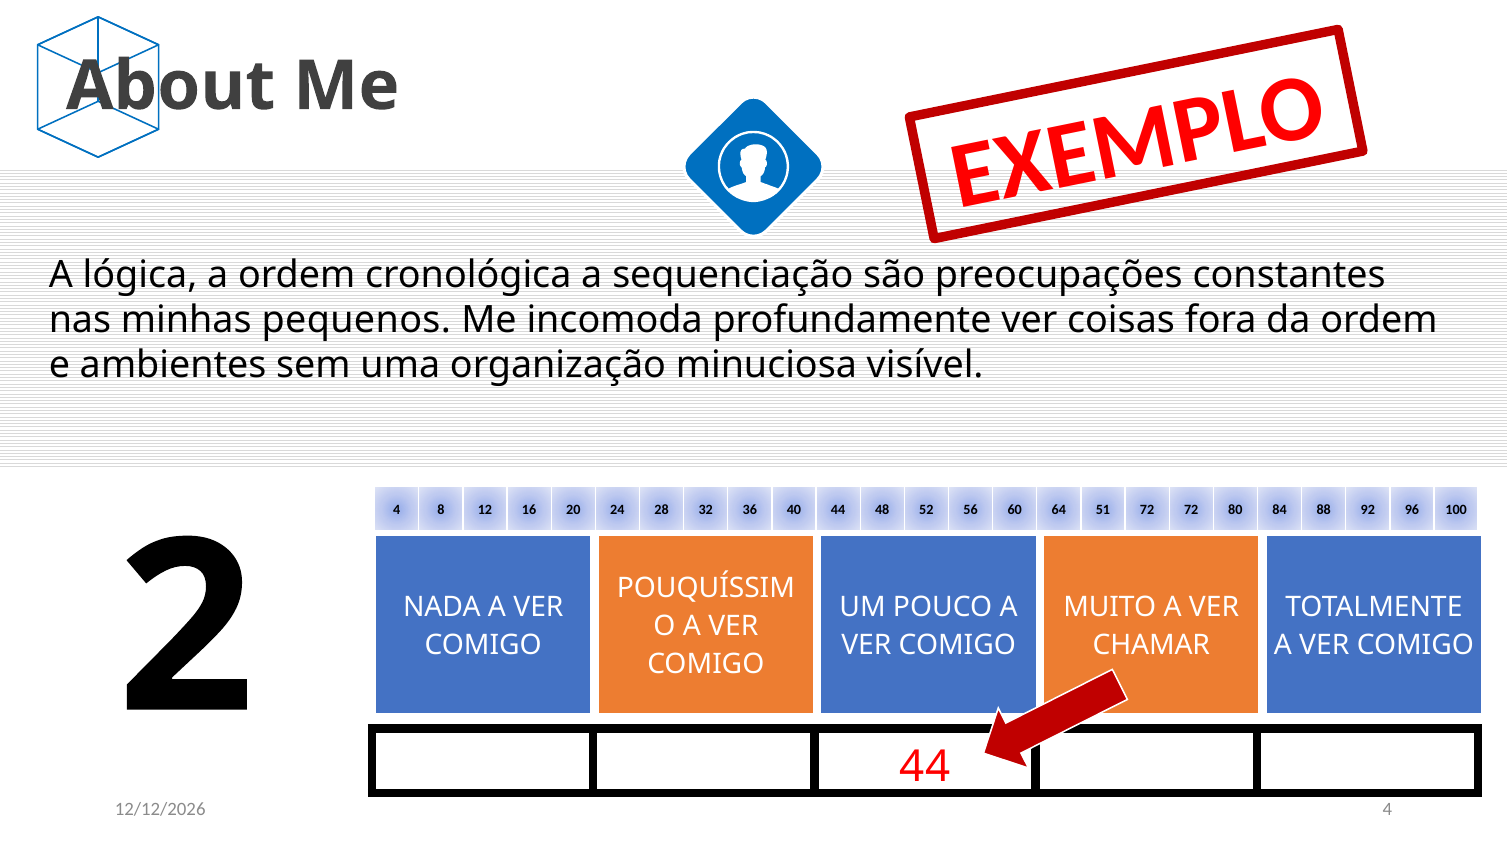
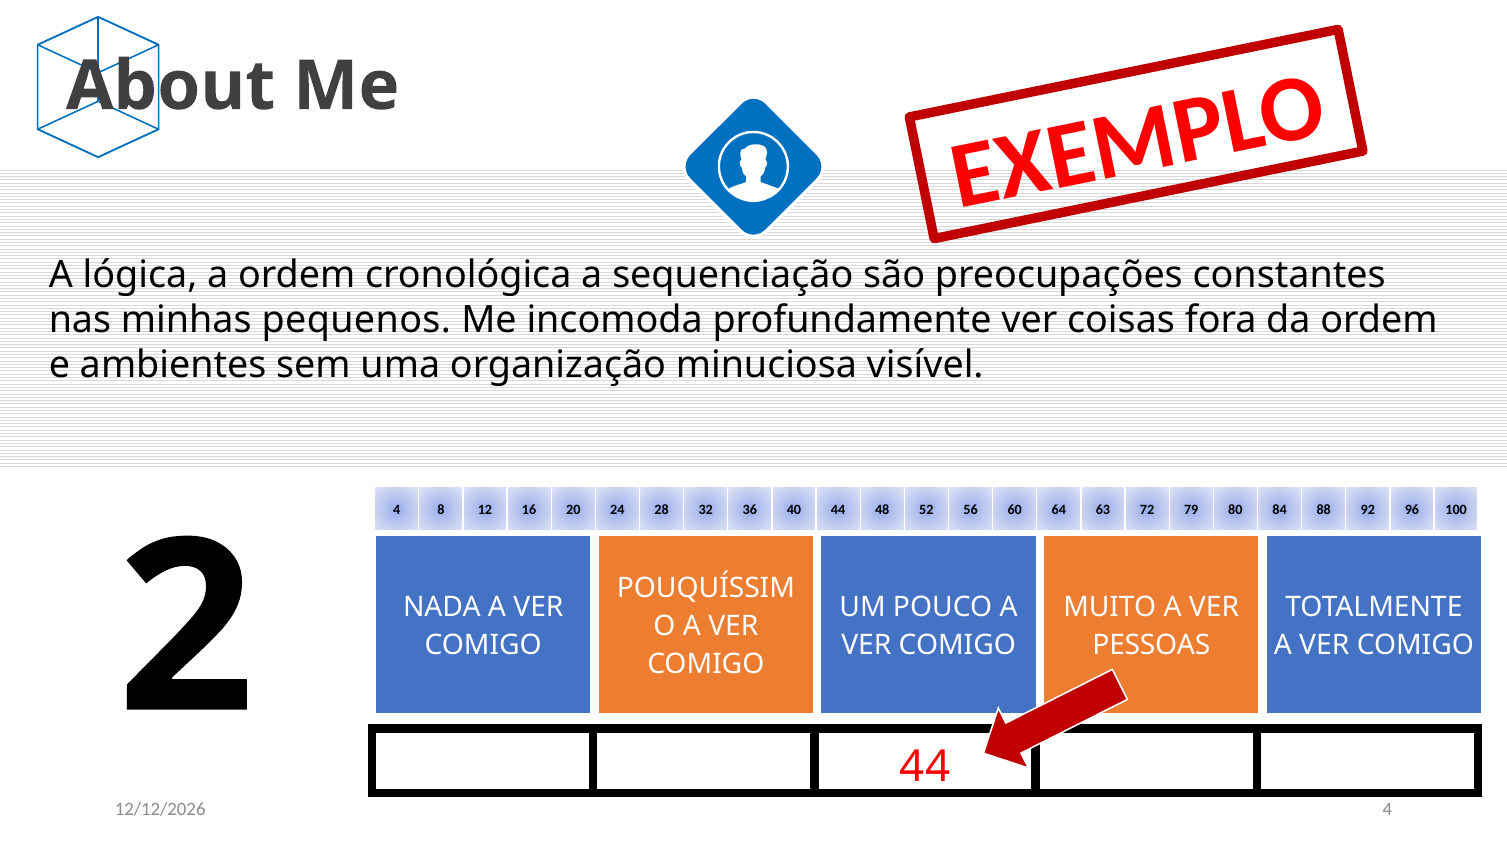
51: 51 -> 63
72 72: 72 -> 79
CHAMAR: CHAMAR -> PESSOAS
